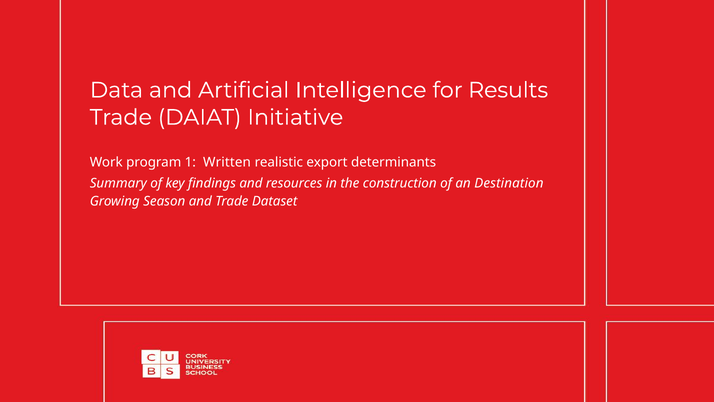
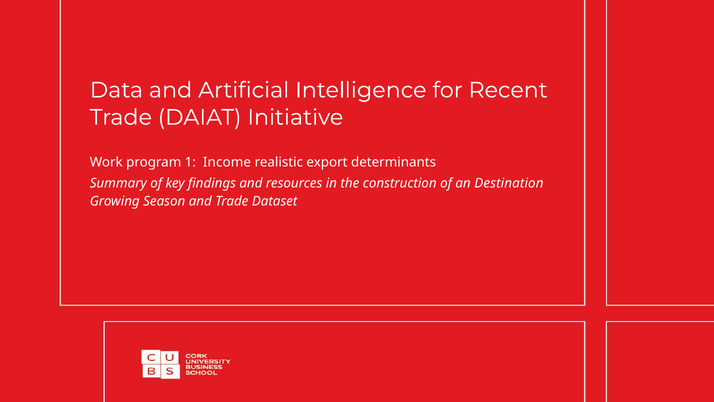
Results: Results -> Recent
Written: Written -> Income
